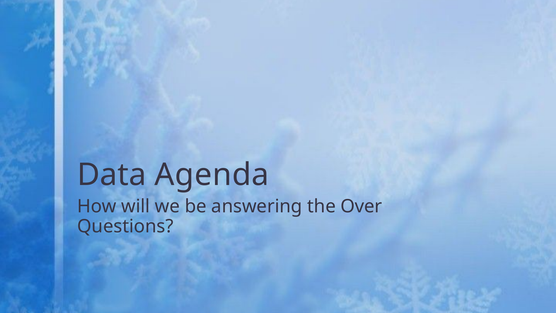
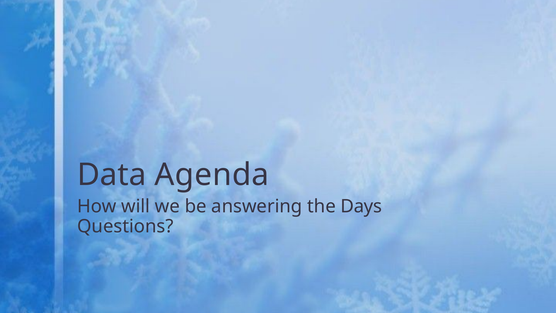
Over: Over -> Days
